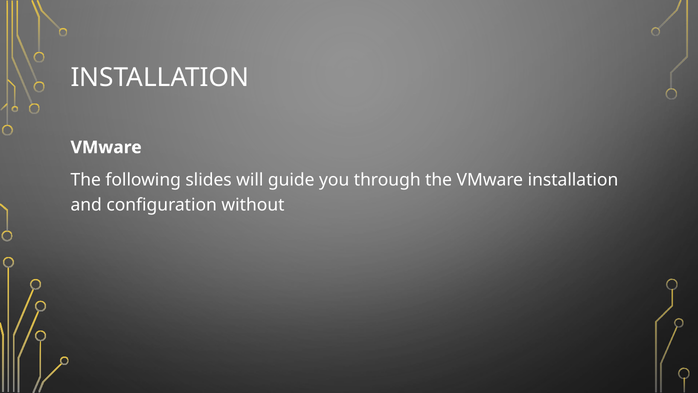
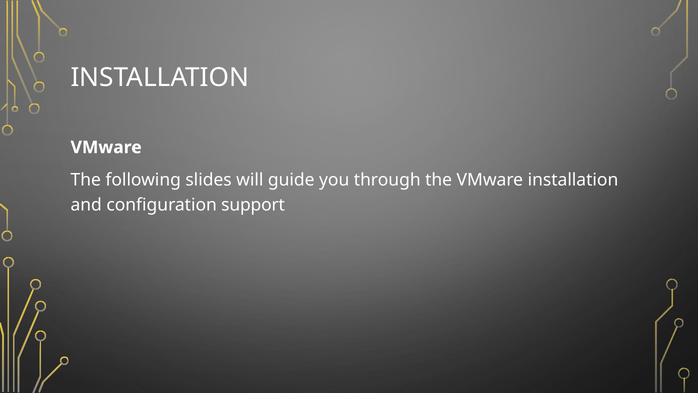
without: without -> support
